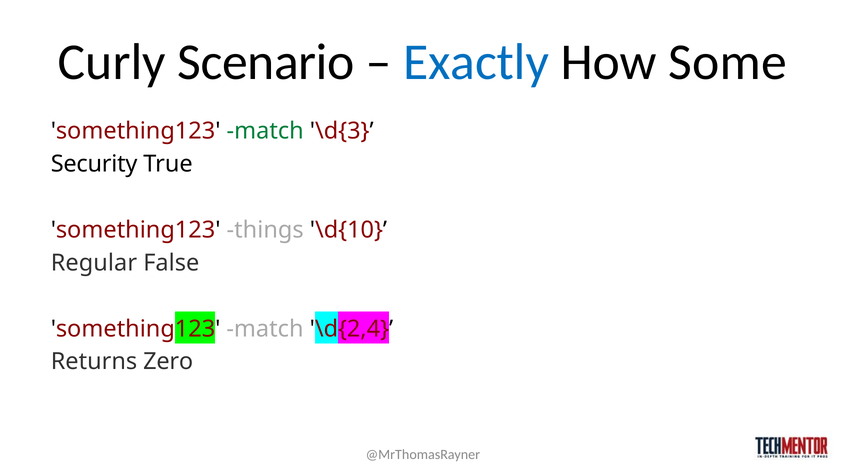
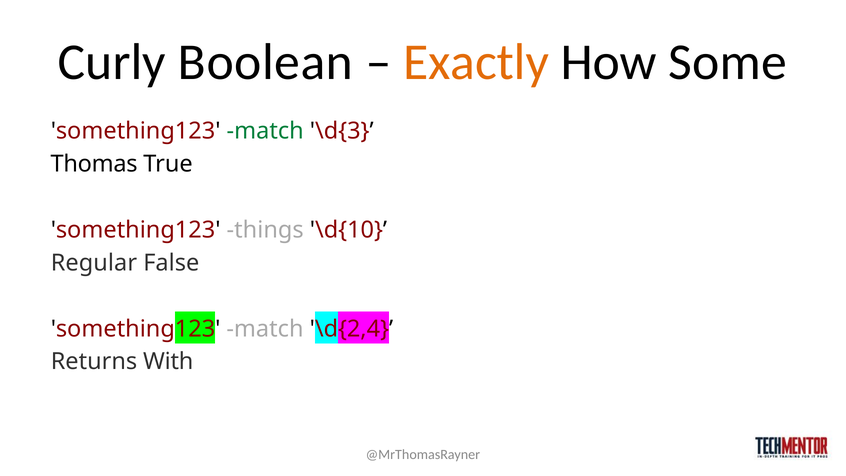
Scenario: Scenario -> Boolean
Exactly colour: blue -> orange
Security: Security -> Thomas
Zero: Zero -> With
